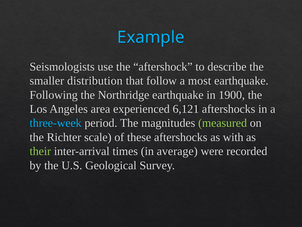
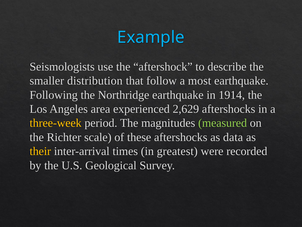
1900: 1900 -> 1914
6,121: 6,121 -> 2,629
three-week colour: light blue -> yellow
with: with -> data
their colour: light green -> yellow
average: average -> greatest
